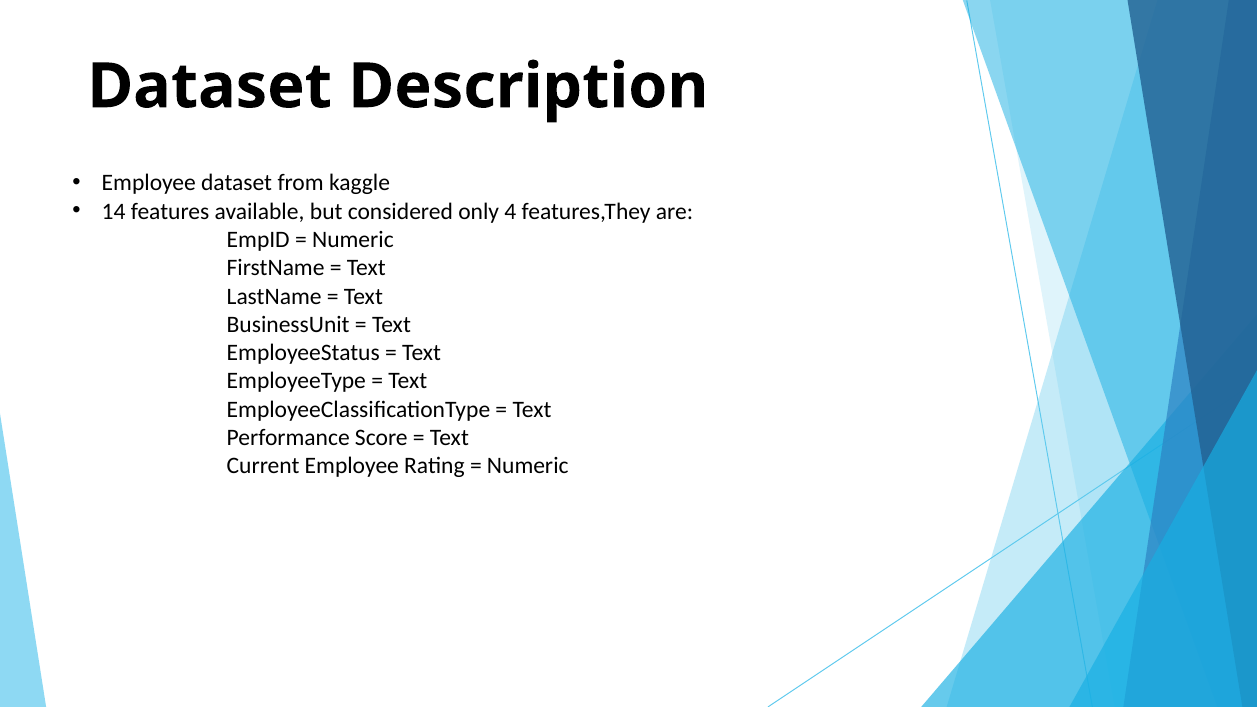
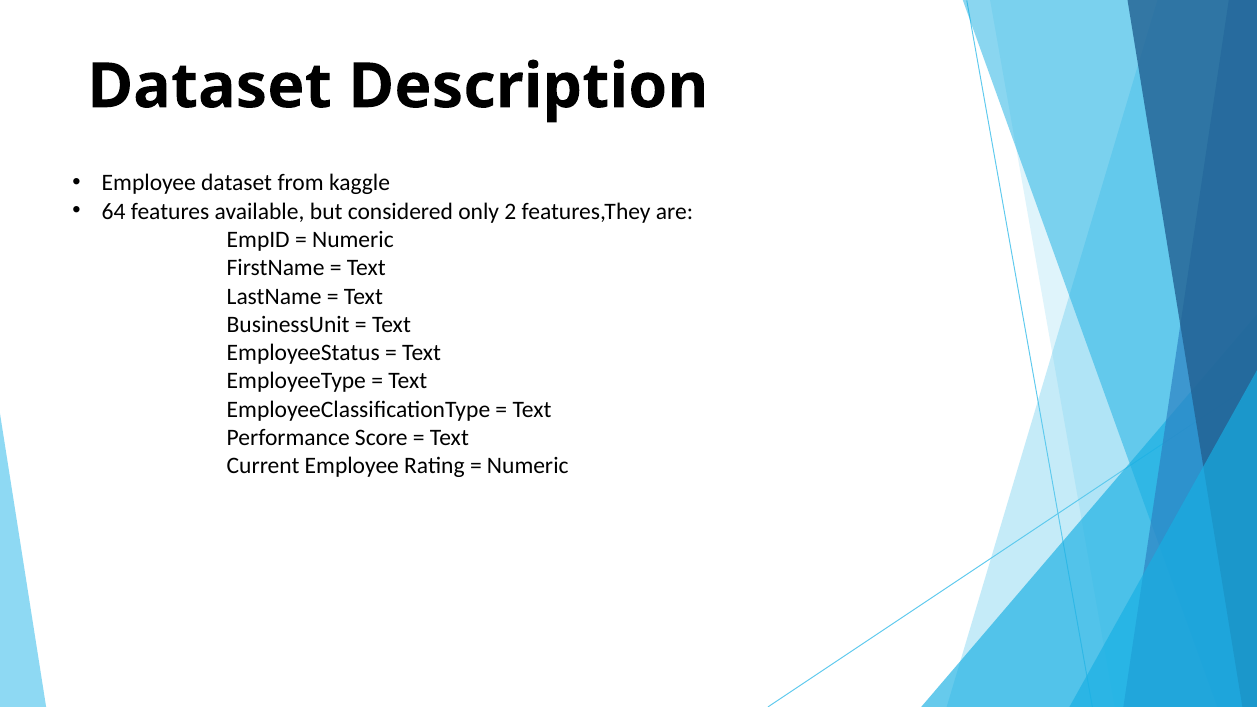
14: 14 -> 64
4: 4 -> 2
